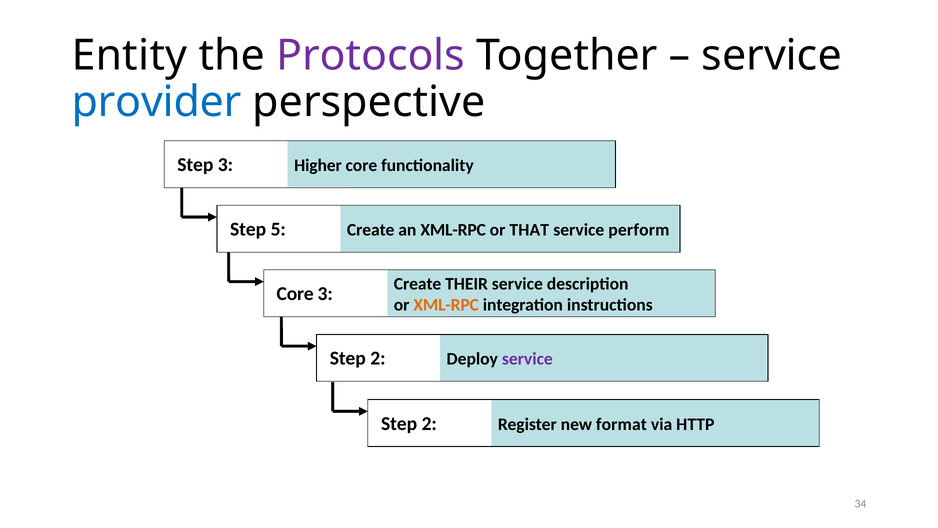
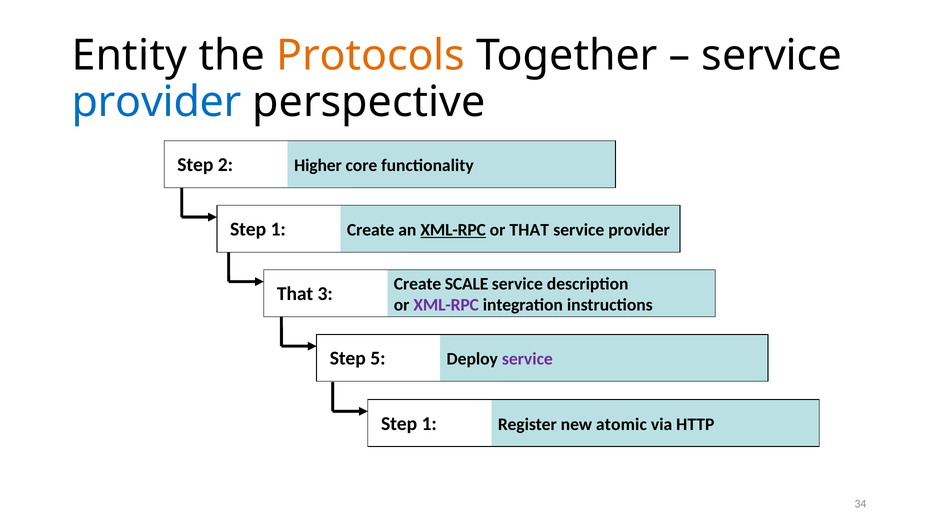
Protocols colour: purple -> orange
Step 3: 3 -> 2
5 at (278, 229): 5 -> 1
XML-RPC at (453, 230) underline: none -> present
perform at (639, 230): perform -> provider
THEIR: THEIR -> SCALE
Core at (295, 294): Core -> That
XML-RPC at (446, 305) colour: orange -> purple
2 at (378, 358): 2 -> 5
2 at (429, 423): 2 -> 1
format: format -> atomic
